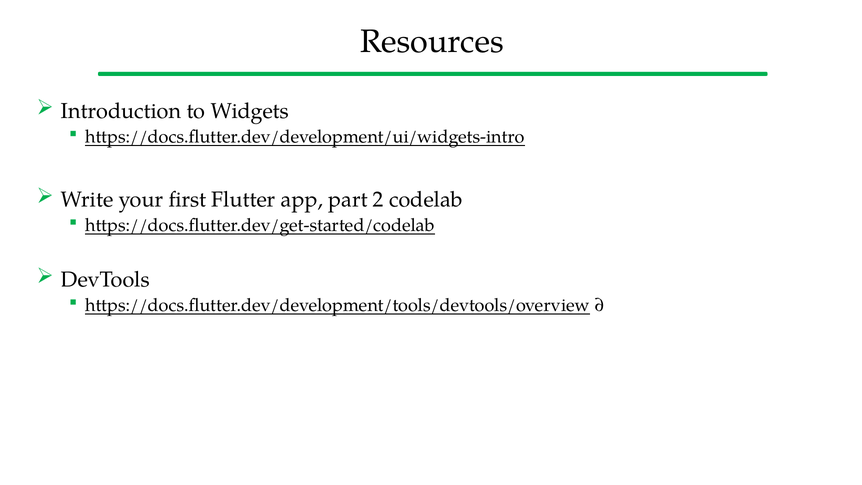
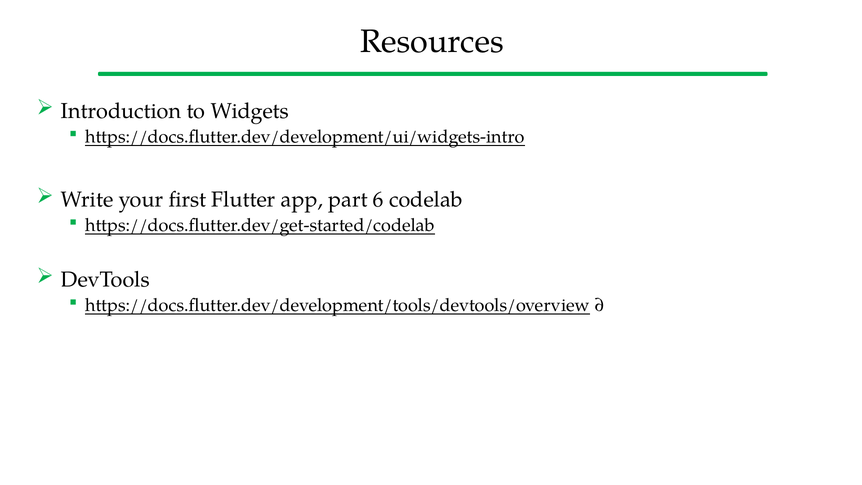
2: 2 -> 6
